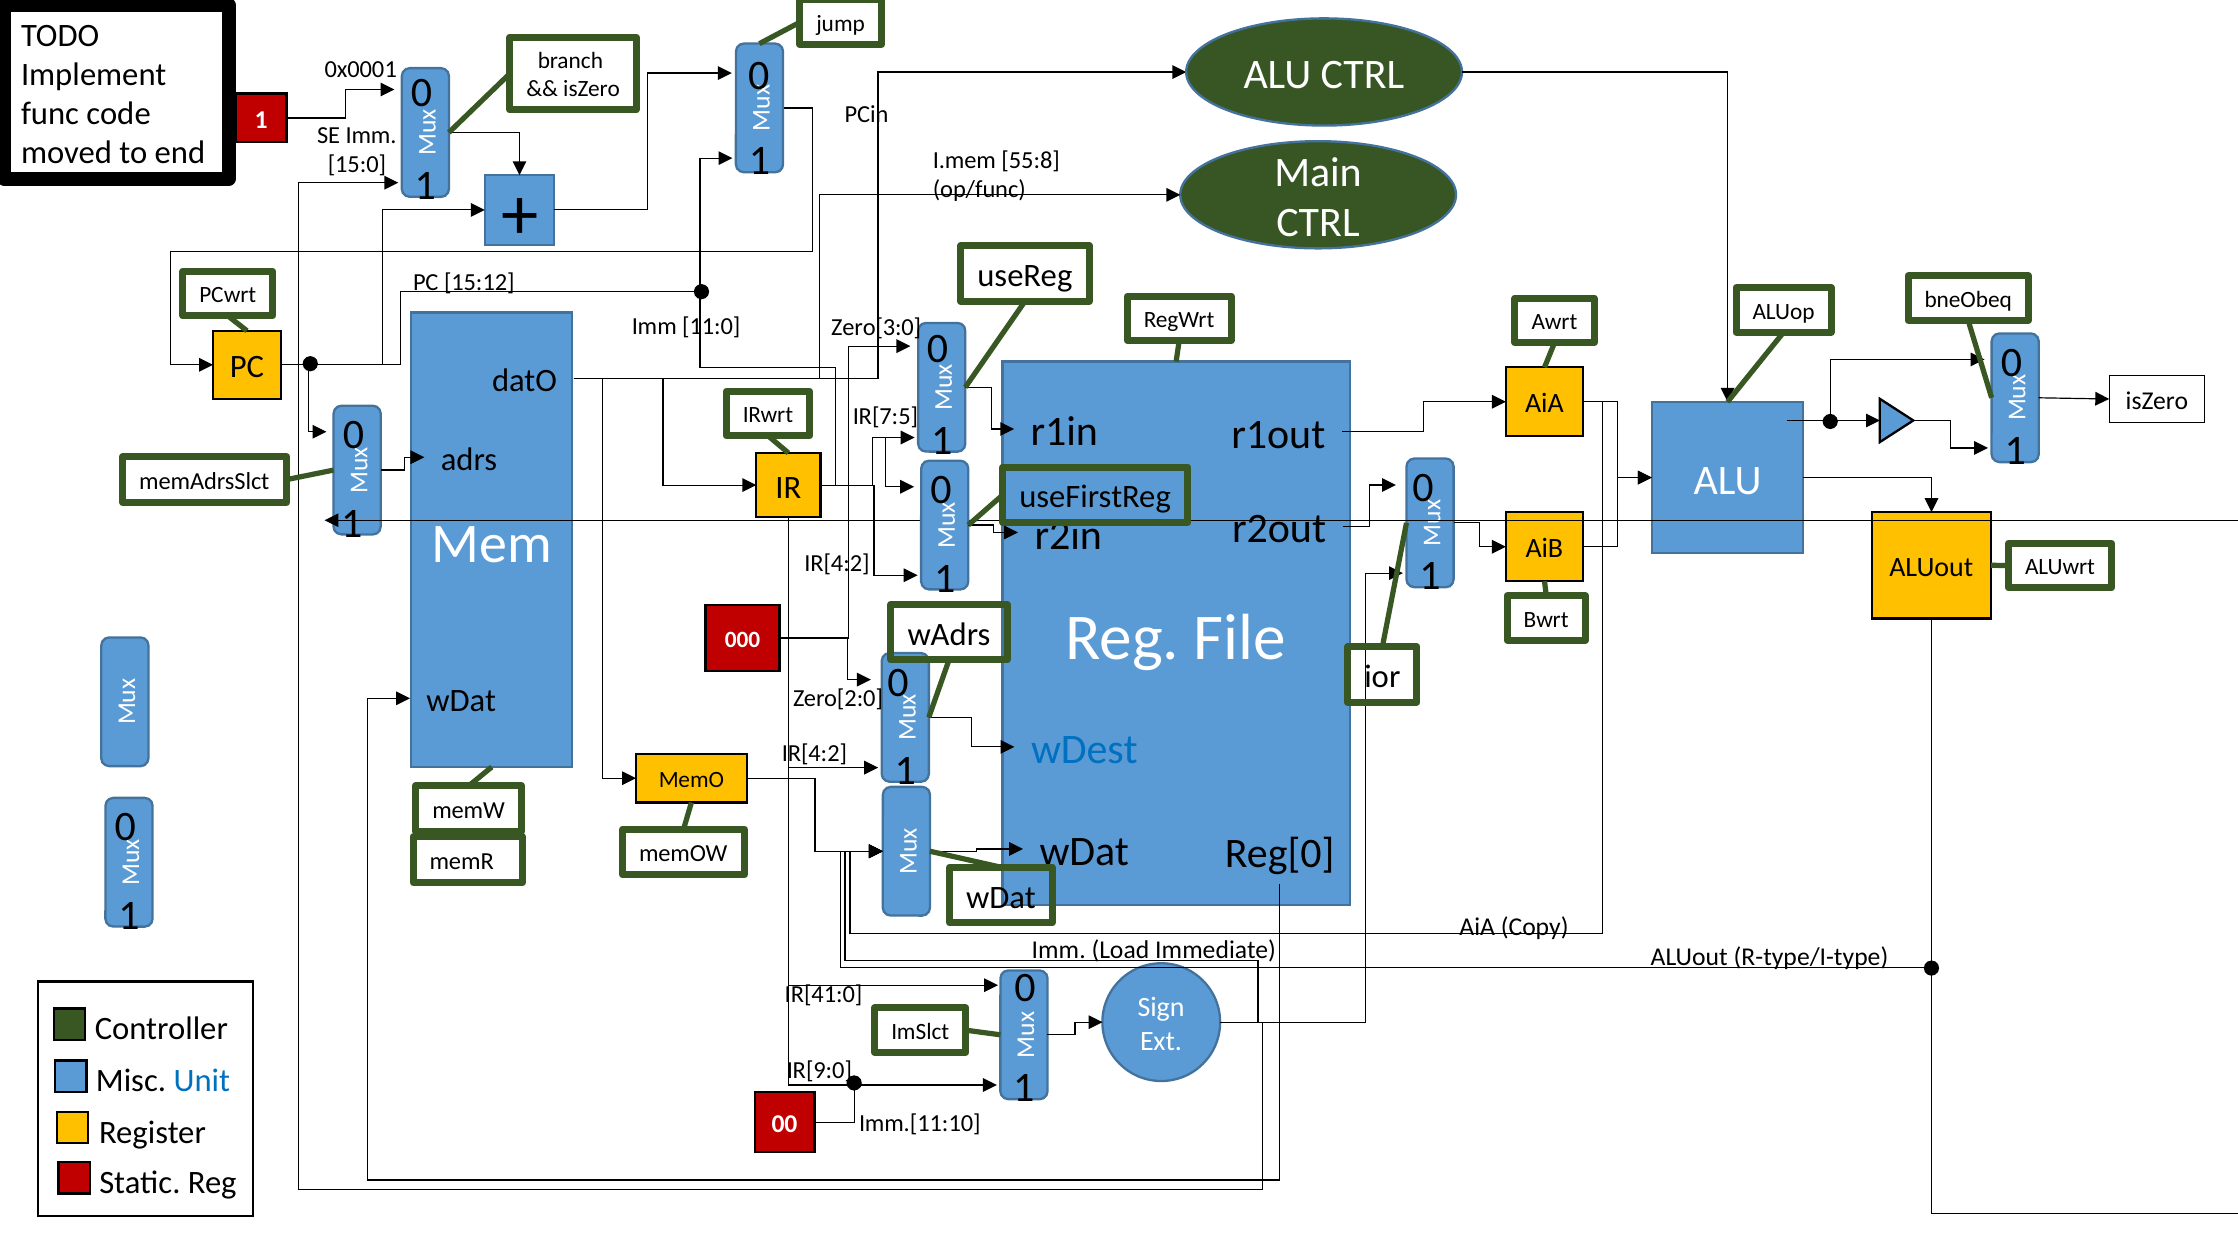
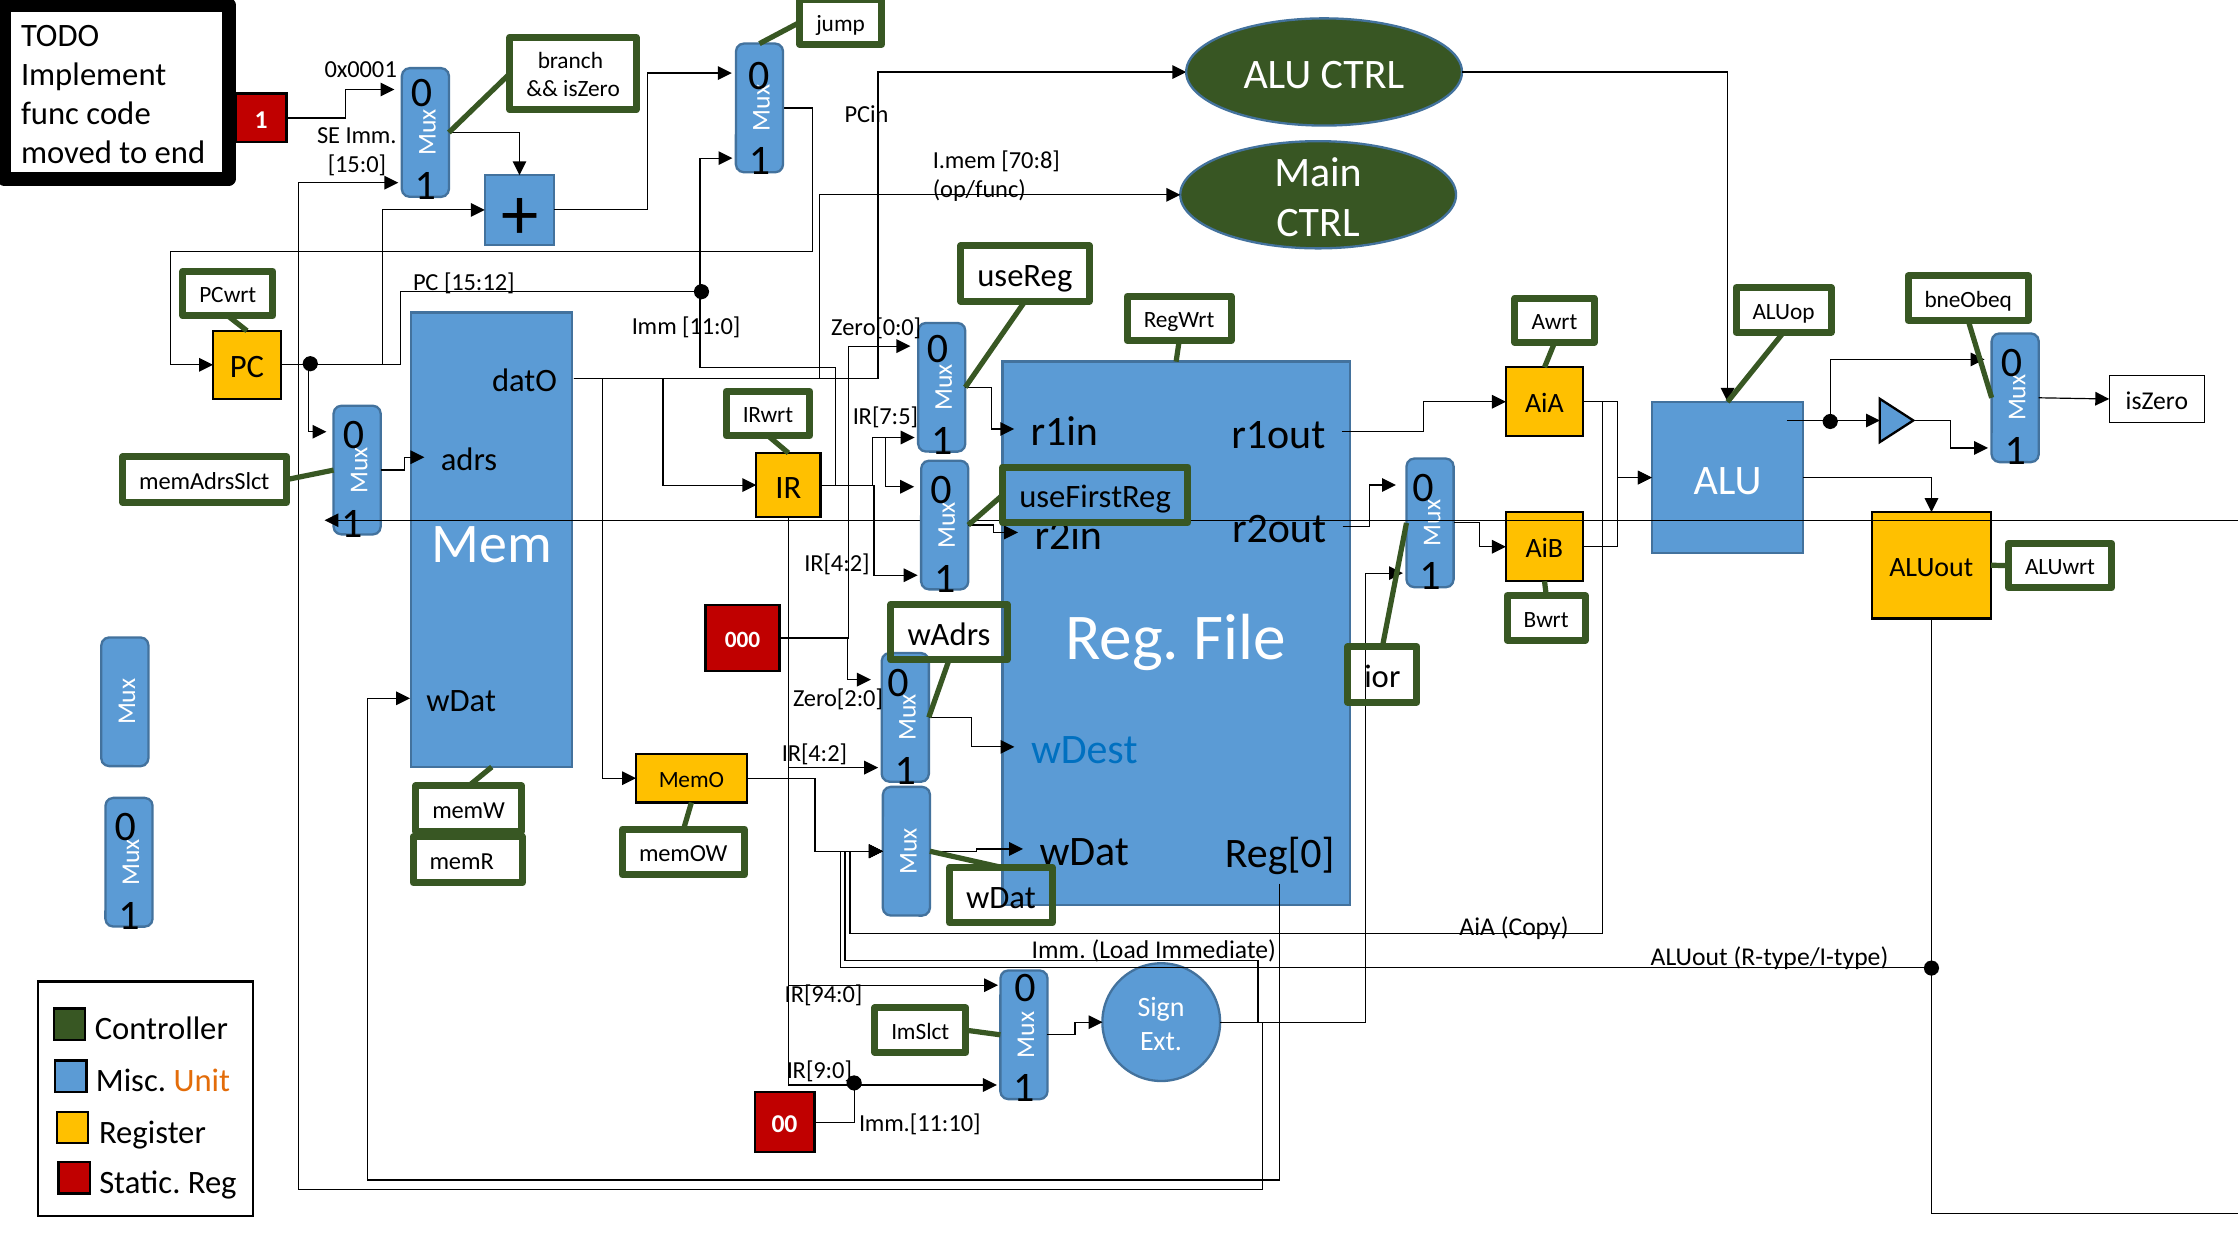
55:8: 55:8 -> 70:8
Zero[3:0: Zero[3:0 -> Zero[0:0
IR[41:0: IR[41:0 -> IR[94:0
Unit colour: blue -> orange
